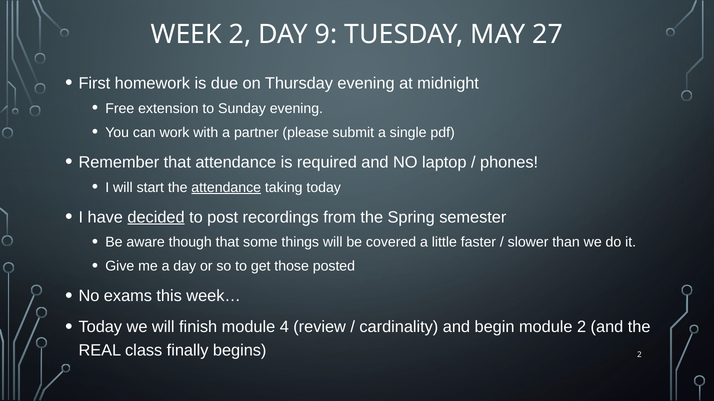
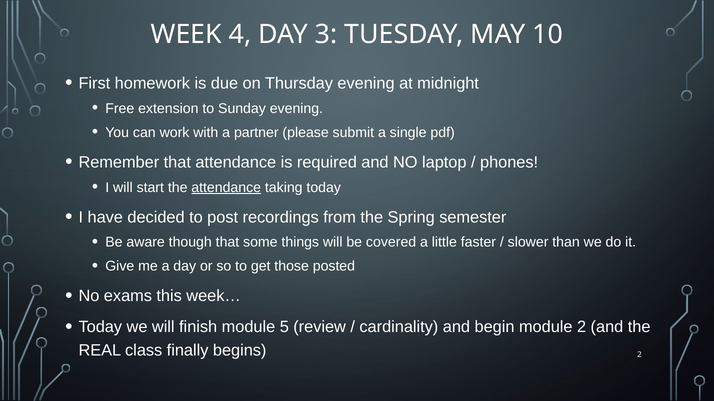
WEEK 2: 2 -> 4
9: 9 -> 3
27: 27 -> 10
decided underline: present -> none
4: 4 -> 5
